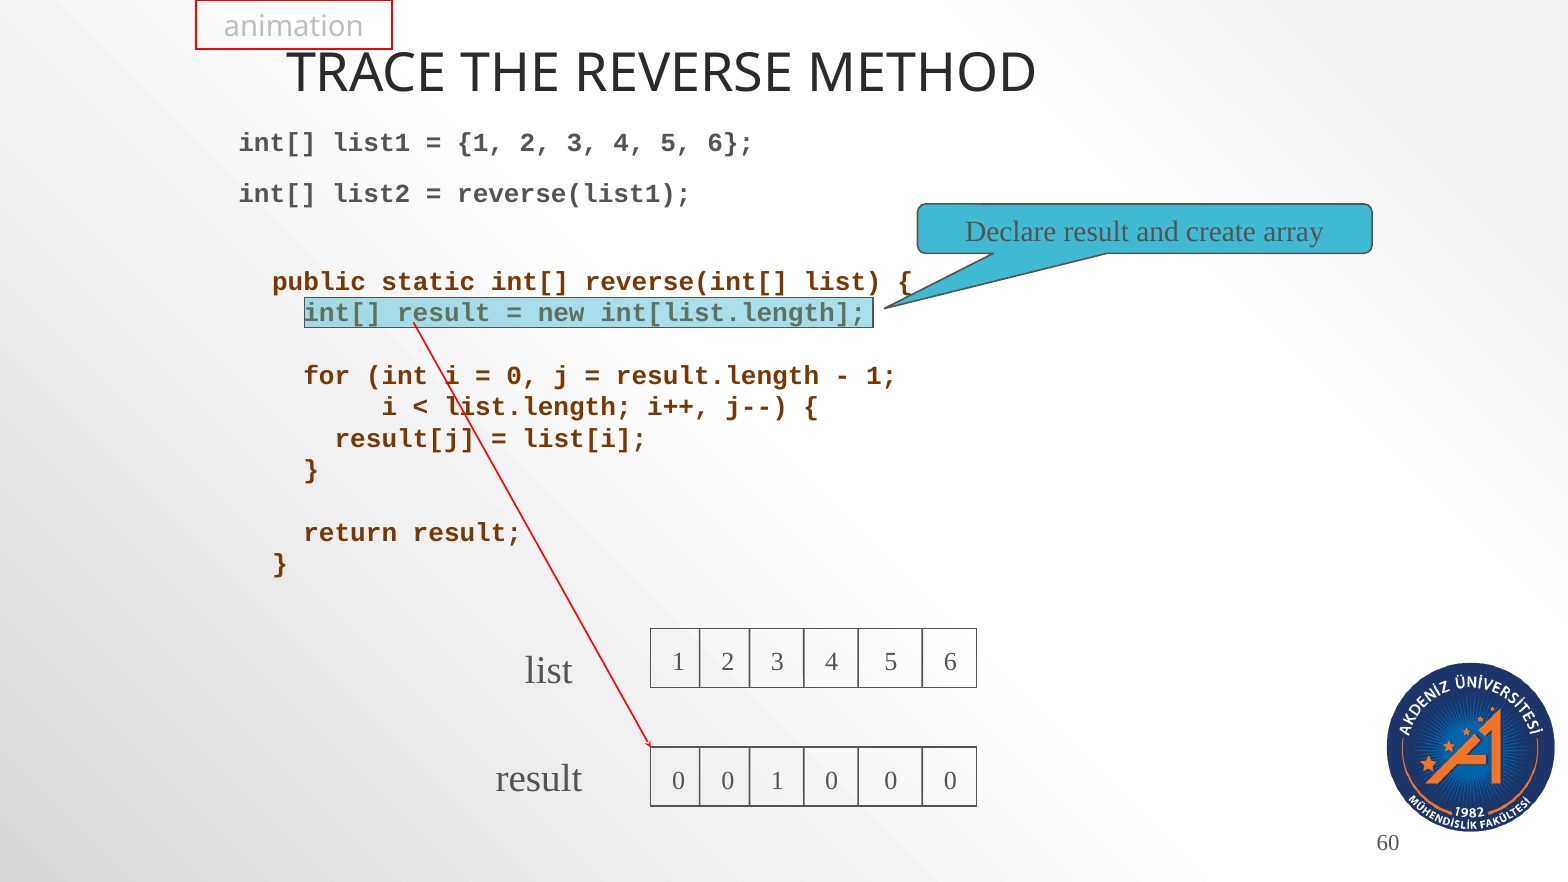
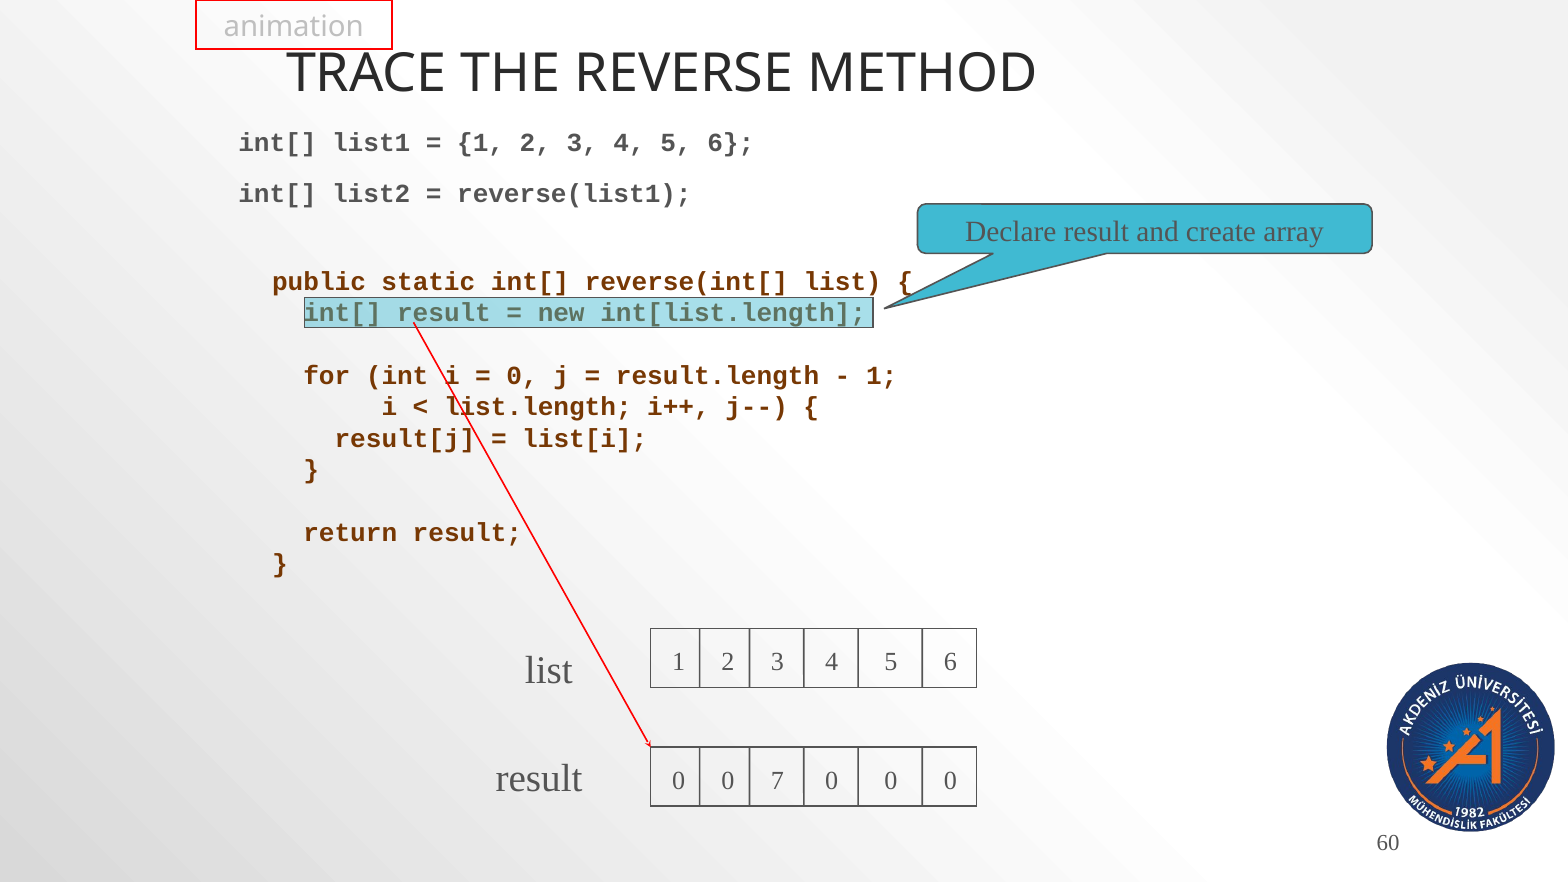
0 1: 1 -> 7
